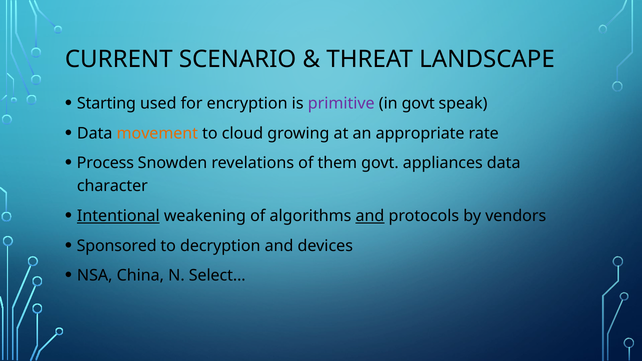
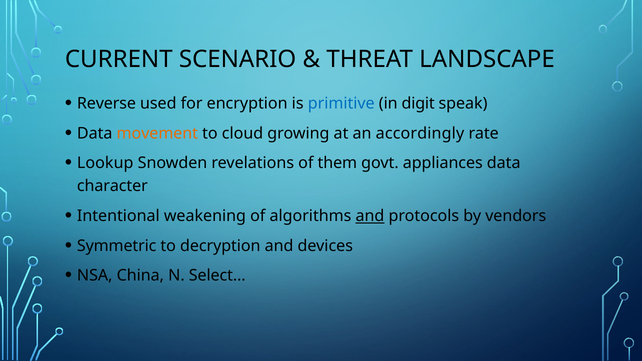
Starting: Starting -> Reverse
primitive colour: purple -> blue
in govt: govt -> digit
appropriate: appropriate -> accordingly
Process: Process -> Lookup
Intentional underline: present -> none
Sponsored: Sponsored -> Symmetric
